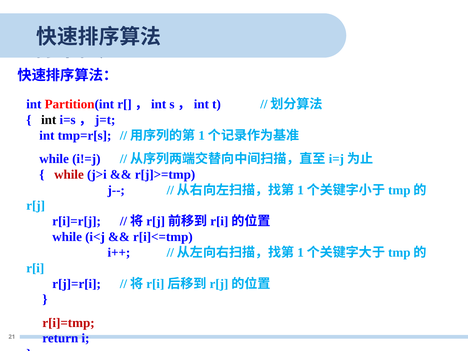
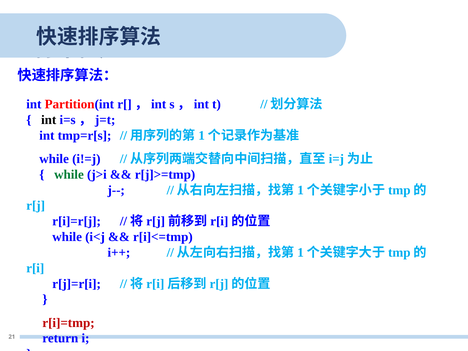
while at (69, 174) colour: red -> green
